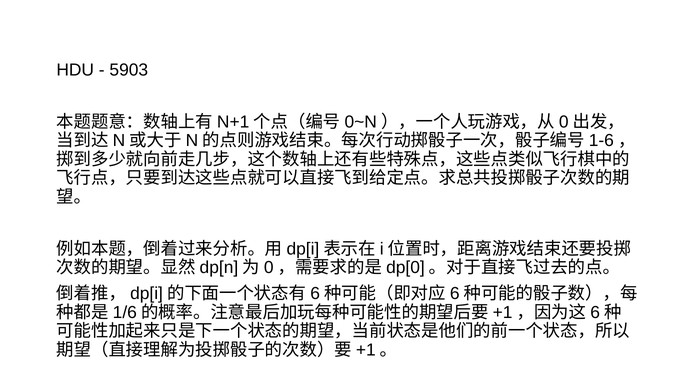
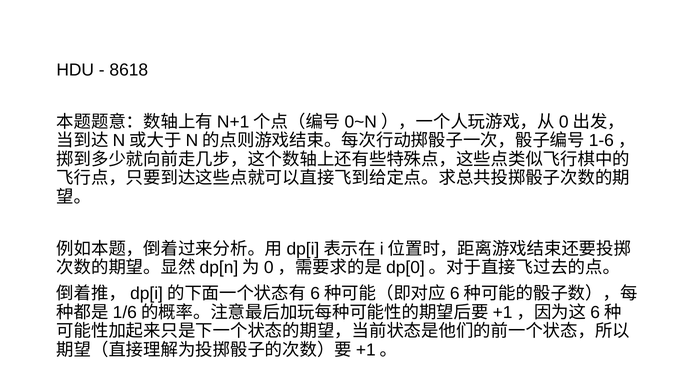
5903: 5903 -> 8618
